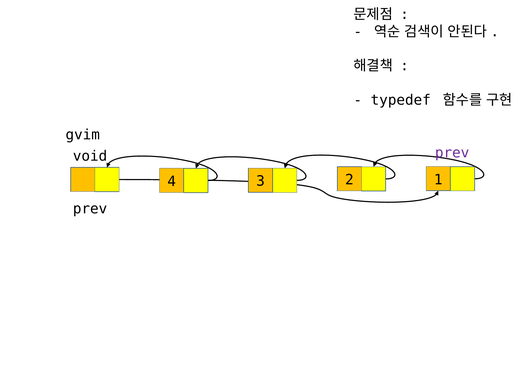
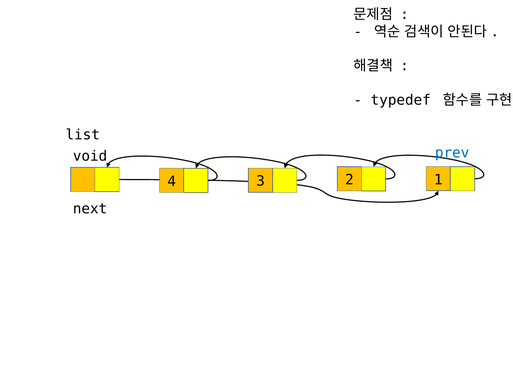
gvim: gvim -> list
prev at (452, 153) colour: purple -> blue
prev at (90, 208): prev -> next
